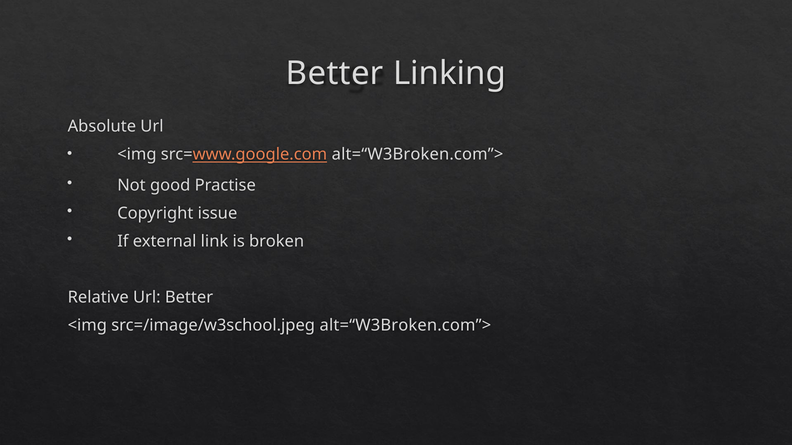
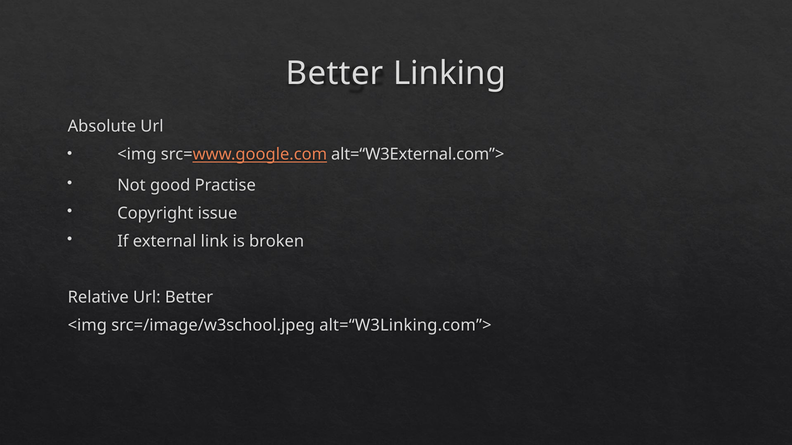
src=www.google.com alt=“W3Broken.com”>: alt=“W3Broken.com”> -> alt=“W3External.com”>
src=/image/w3school.jpeg alt=“W3Broken.com”>: alt=“W3Broken.com”> -> alt=“W3Linking.com”>
